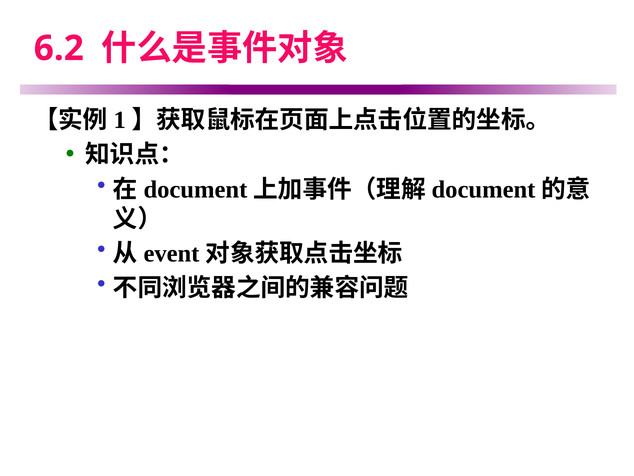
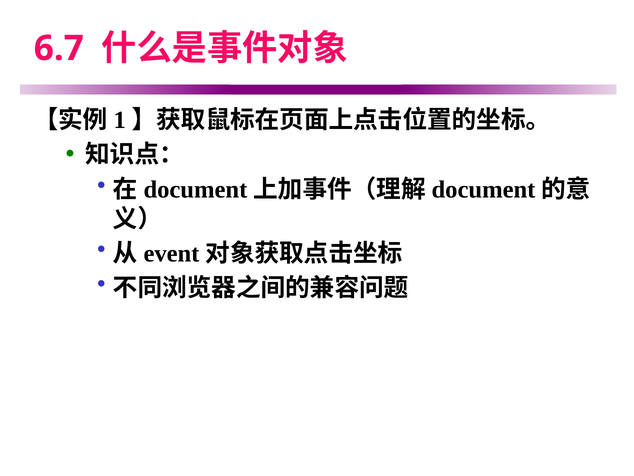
6.2: 6.2 -> 6.7
